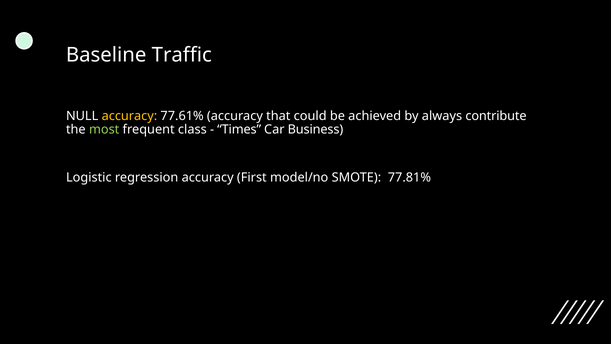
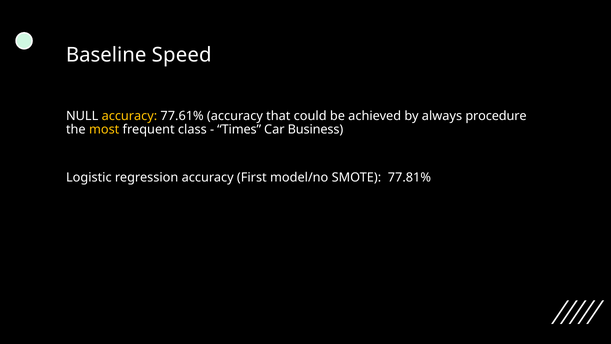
Traffic: Traffic -> Speed
contribute: contribute -> procedure
most colour: light green -> yellow
